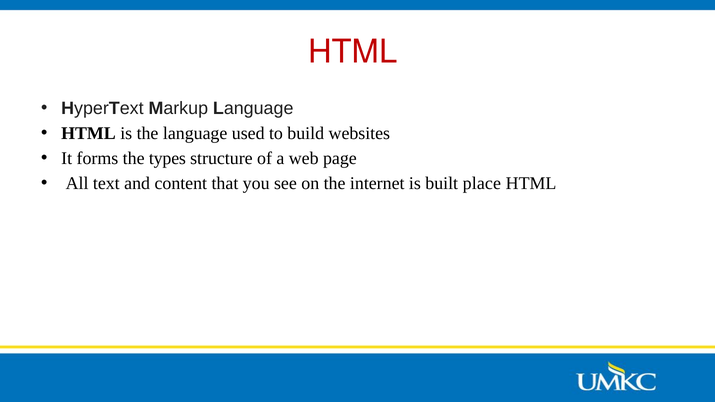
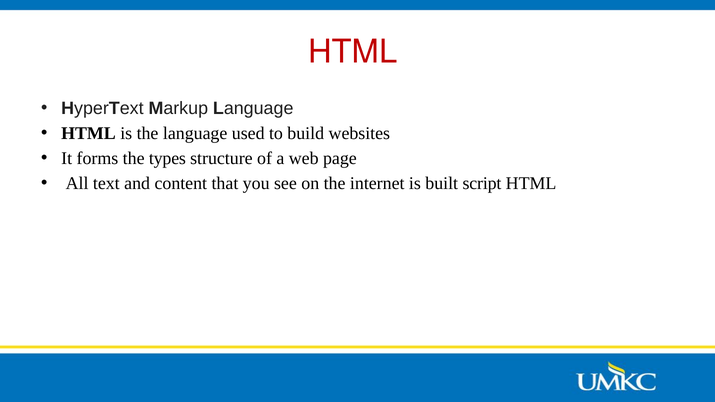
place: place -> script
